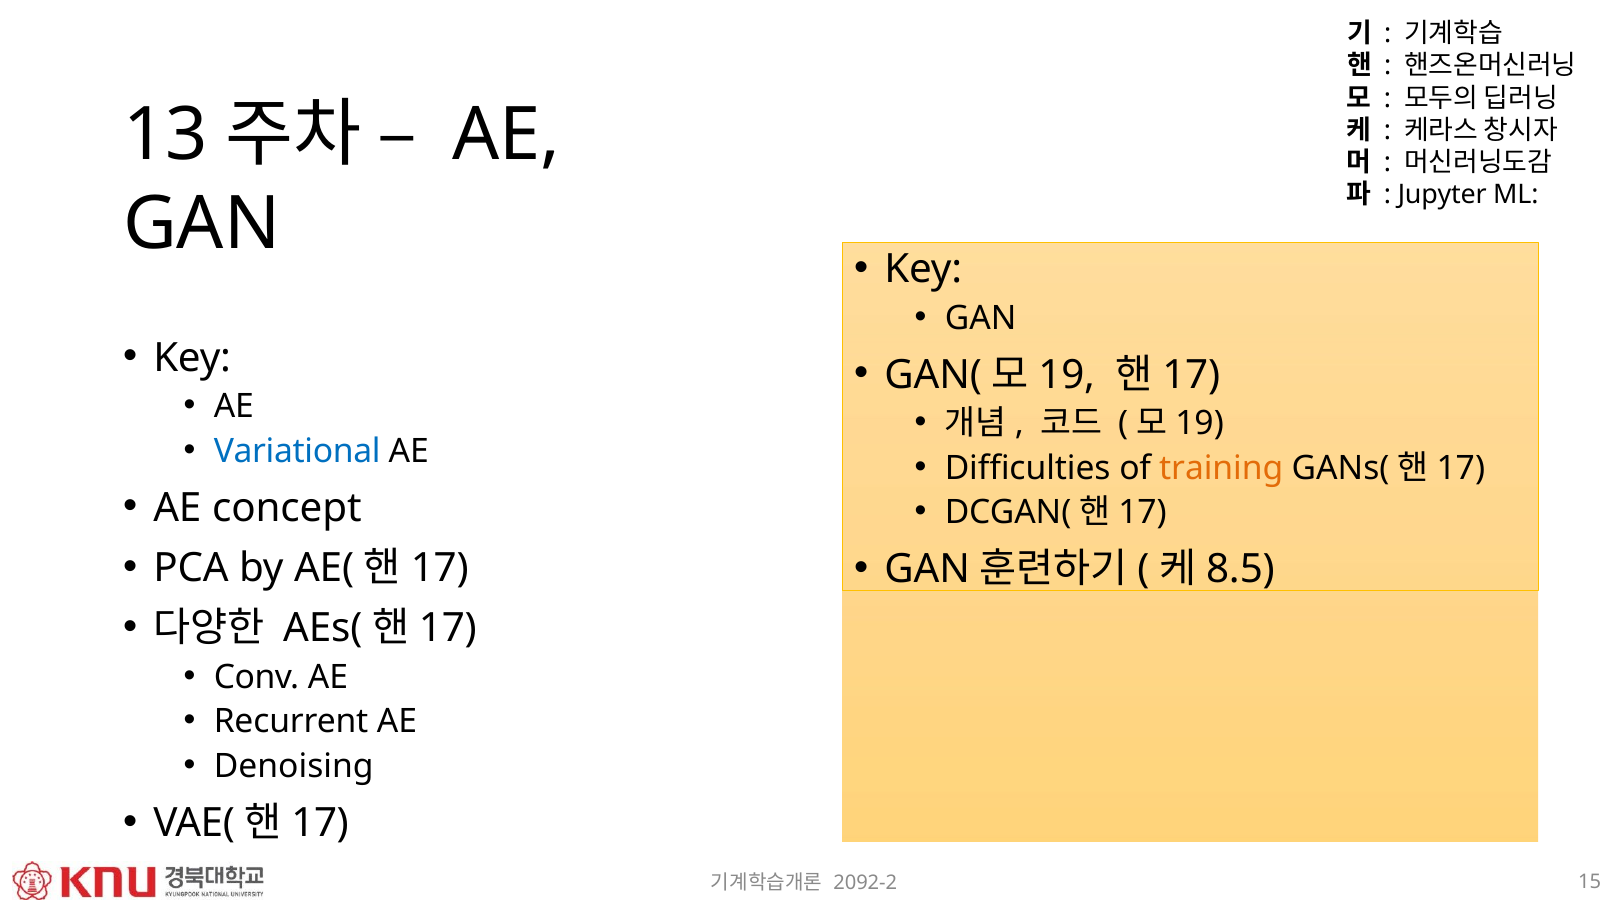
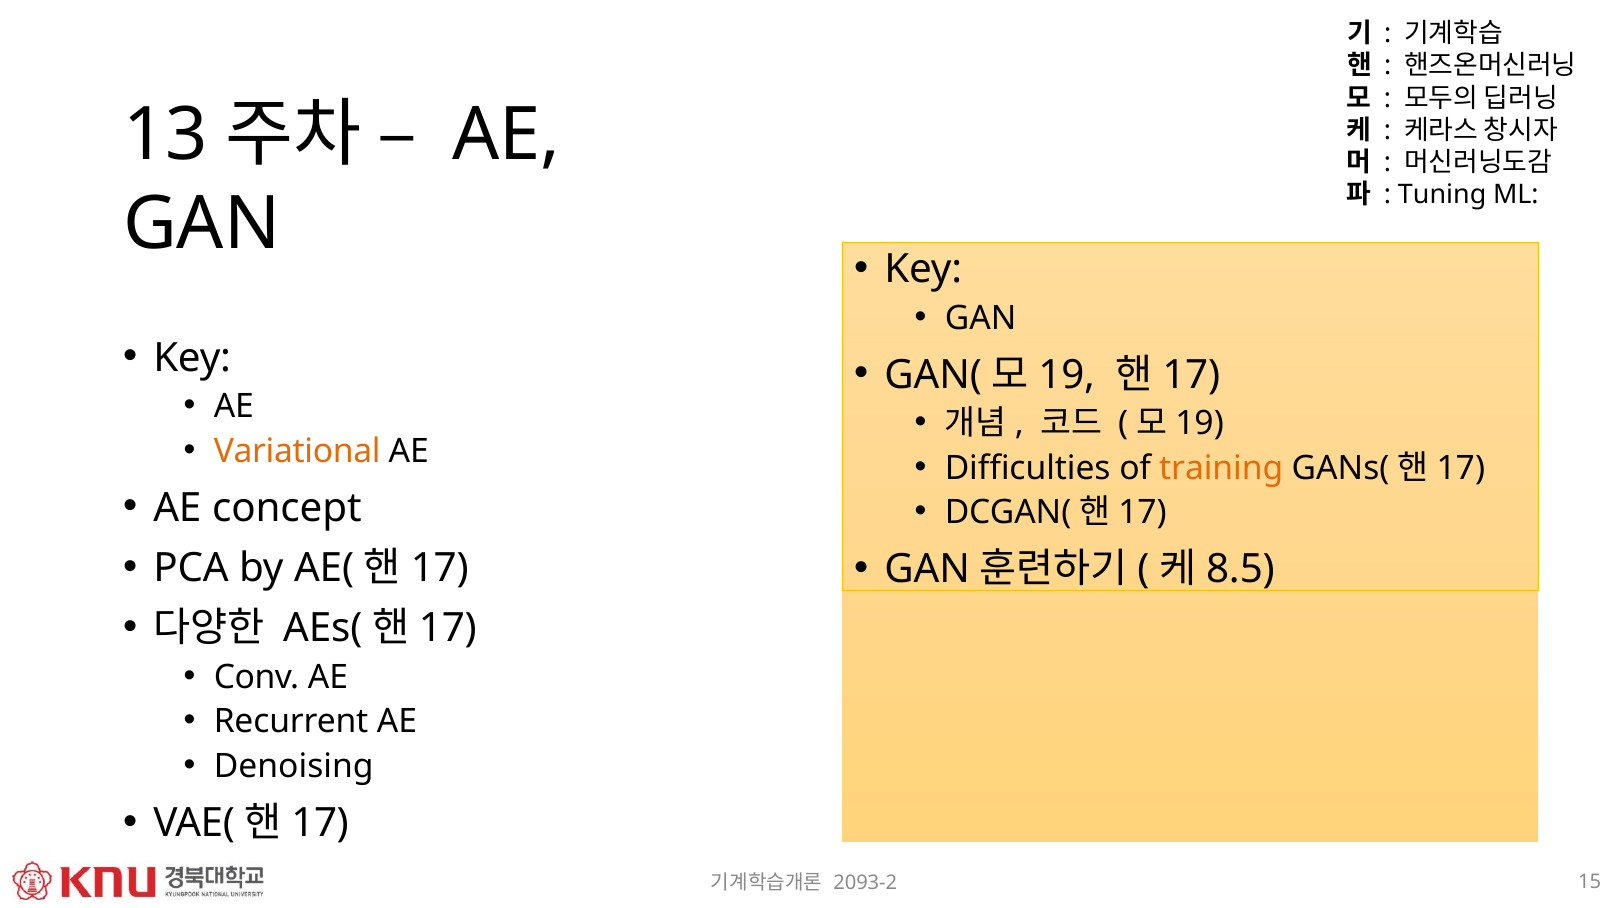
Jupyter: Jupyter -> Tuning
Variational colour: blue -> orange
2092-2: 2092-2 -> 2093-2
